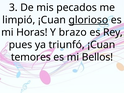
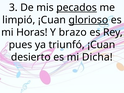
pecados underline: none -> present
temores: temores -> desierto
Bellos: Bellos -> Dicha
